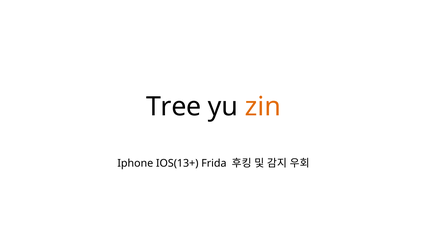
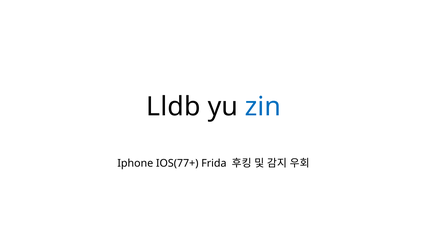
Tree: Tree -> Lldb
zin colour: orange -> blue
IOS(13+: IOS(13+ -> IOS(77+
